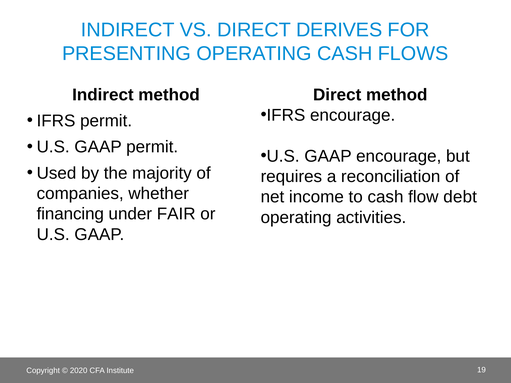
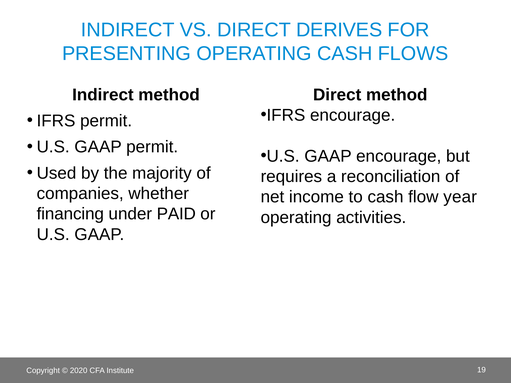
debt: debt -> year
FAIR: FAIR -> PAID
